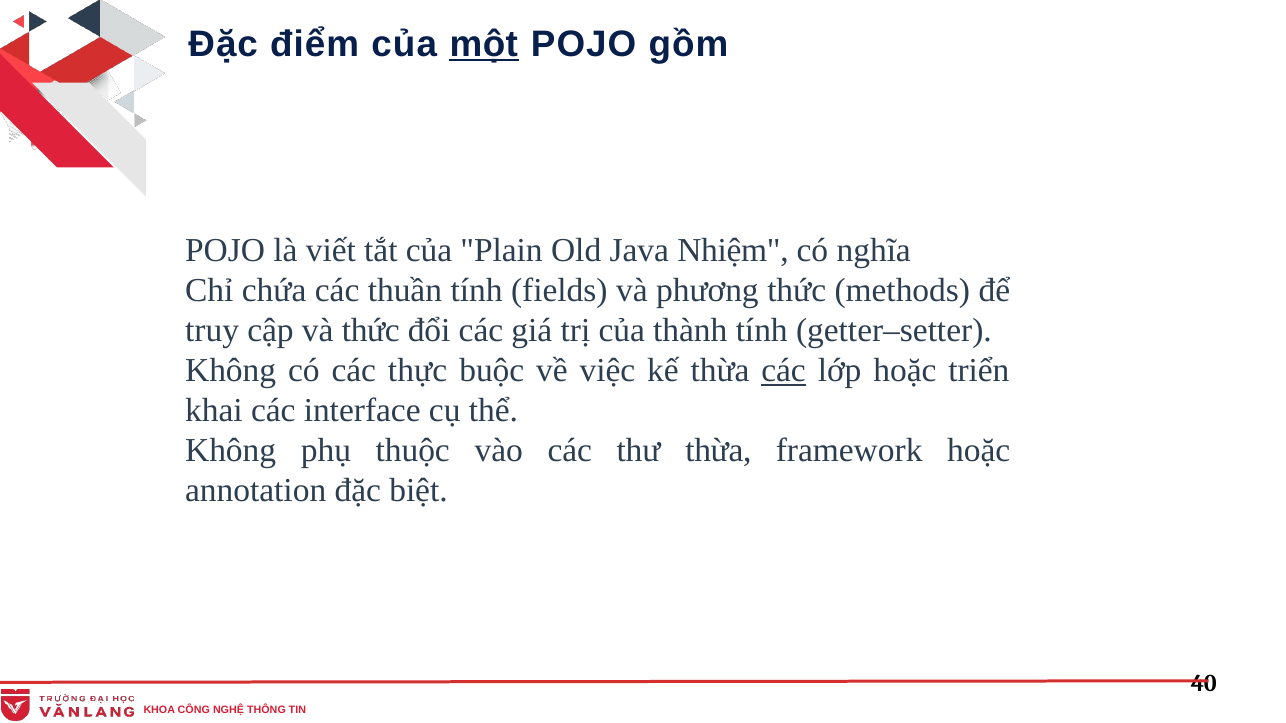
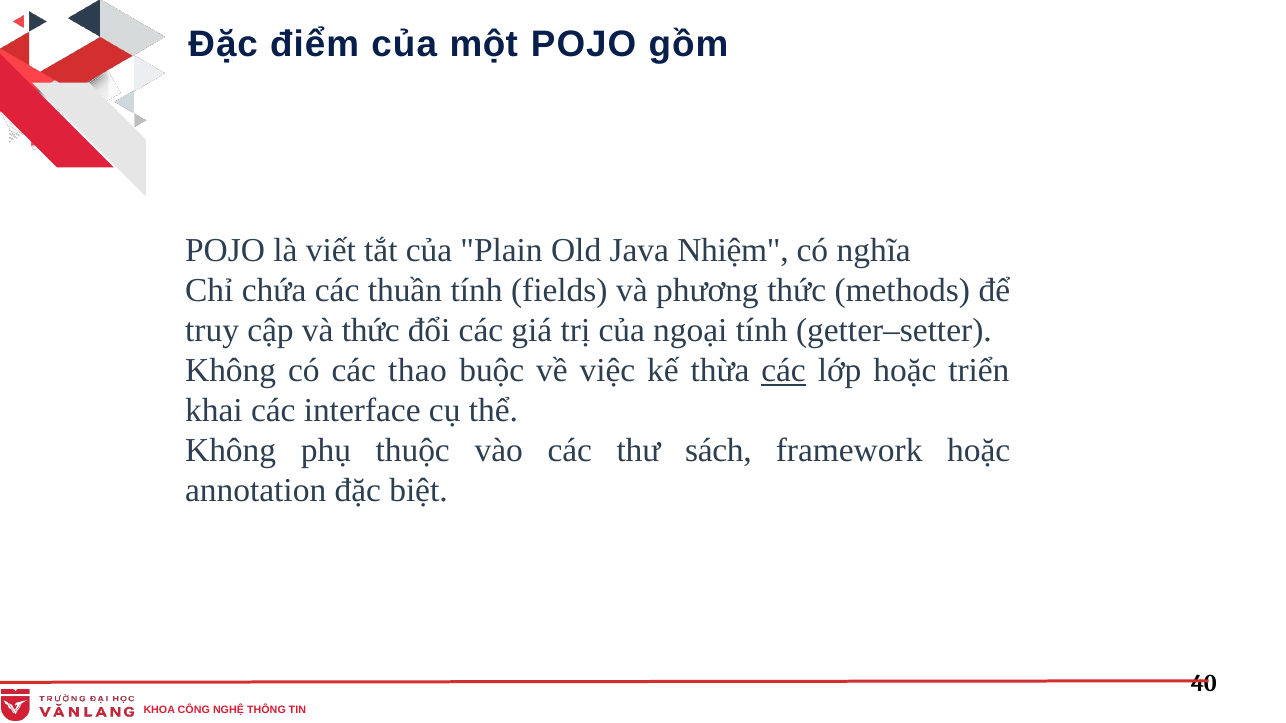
một underline: present -> none
thành: thành -> ngoại
thực: thực -> thao
thư thừa: thừa -> sách
